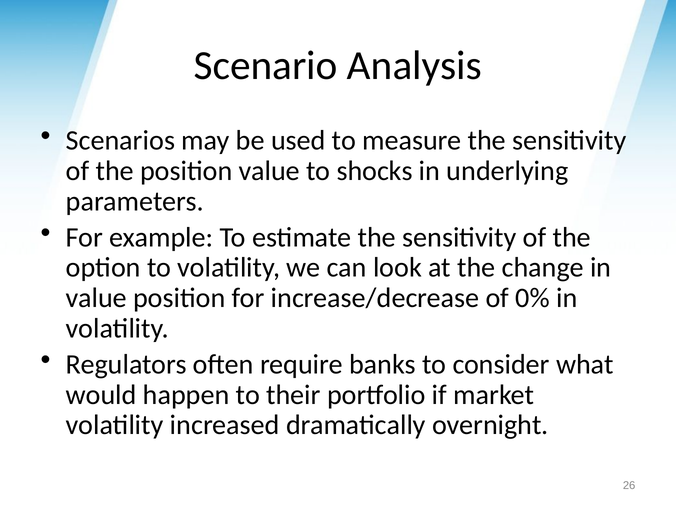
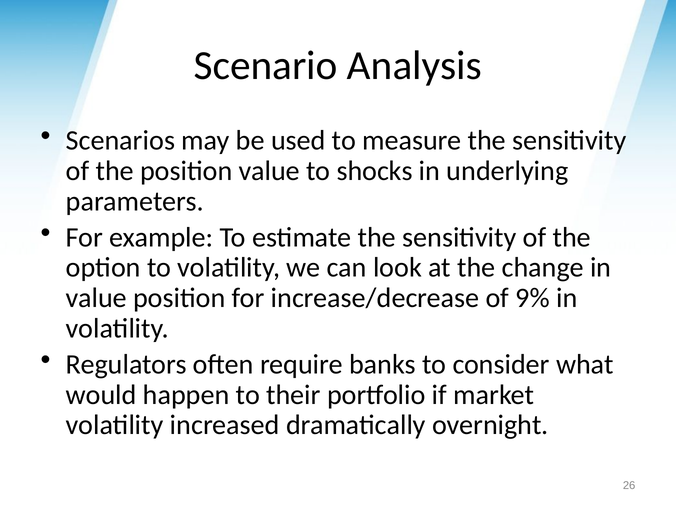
0%: 0% -> 9%
